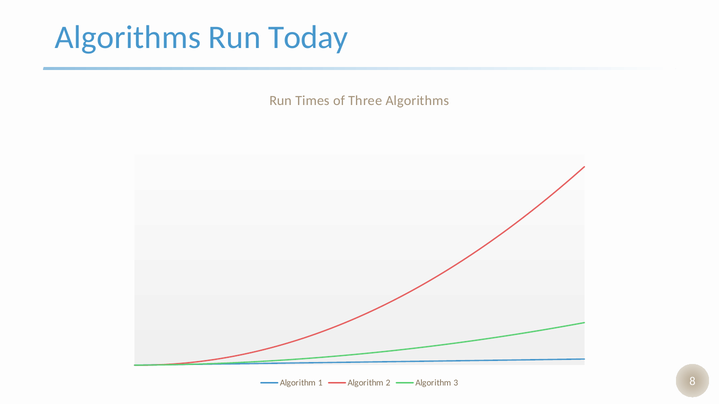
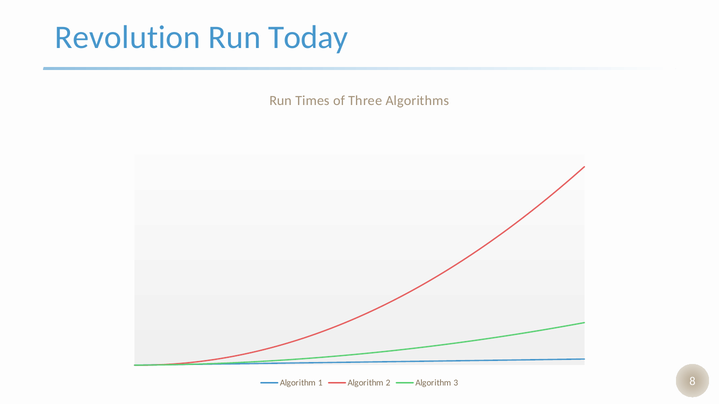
Algorithms at (128, 37): Algorithms -> Revolution
